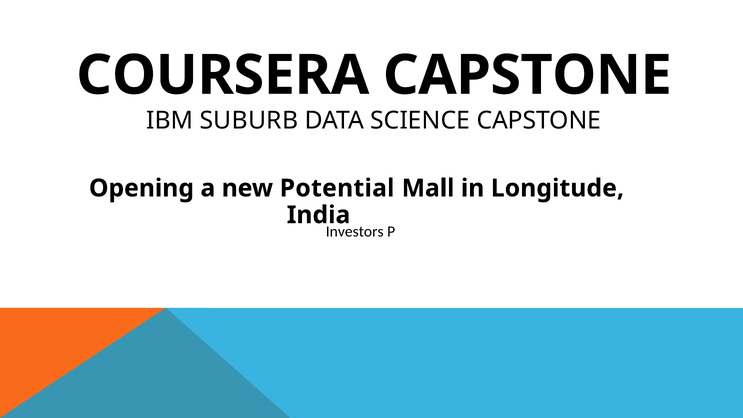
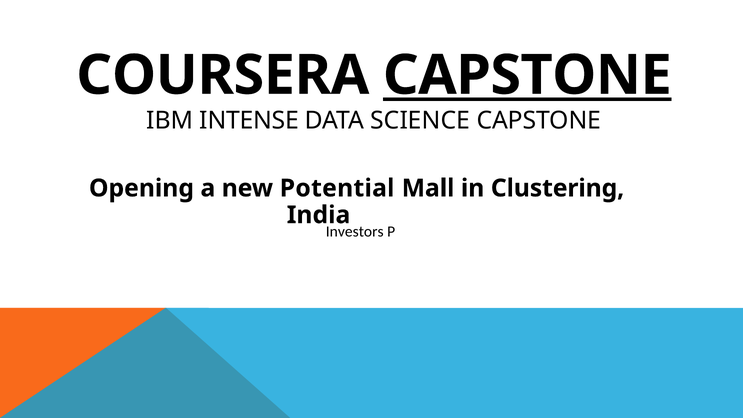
CAPSTONE at (527, 75) underline: none -> present
SUBURB: SUBURB -> INTENSE
Longitude: Longitude -> Clustering
